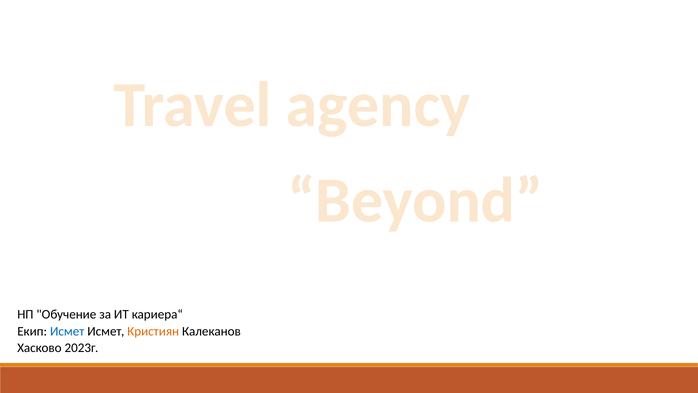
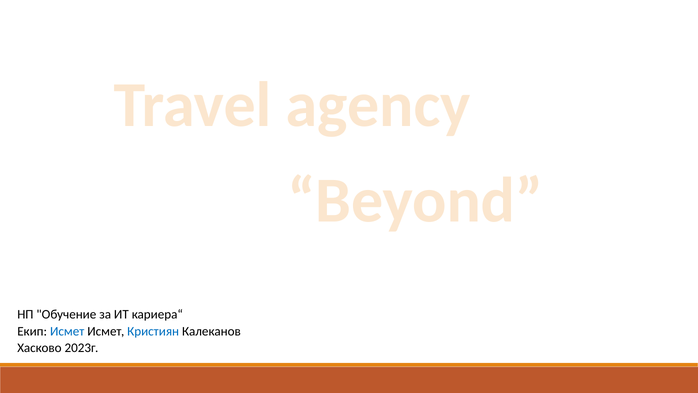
Кристиян colour: orange -> blue
